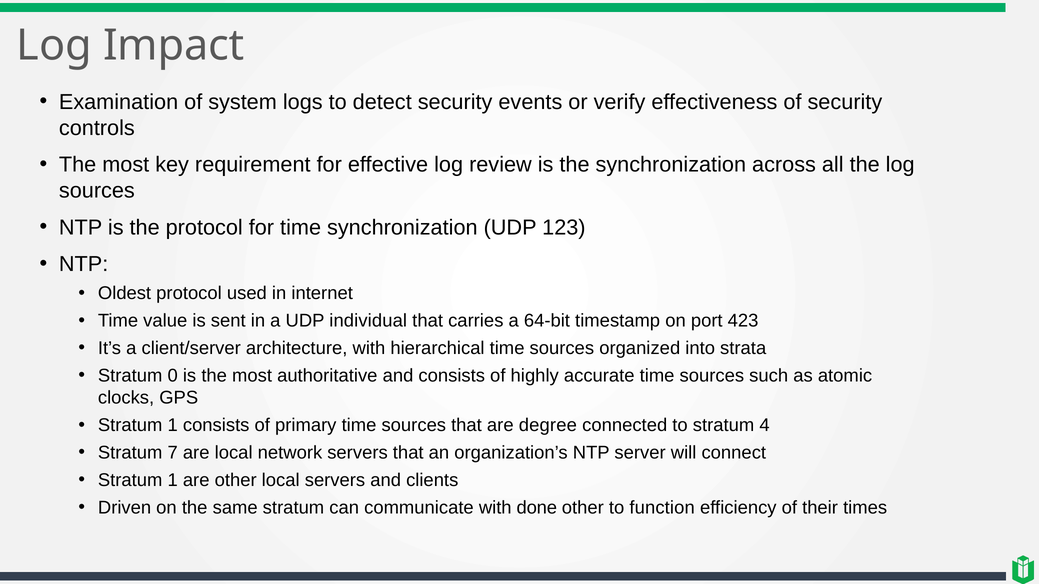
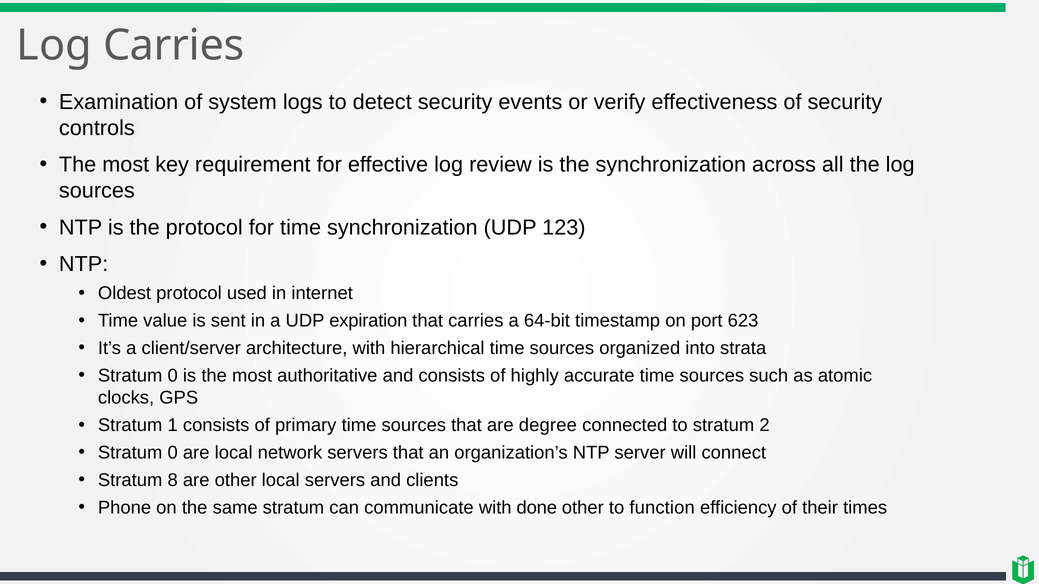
Log Impact: Impact -> Carries
individual: individual -> expiration
423: 423 -> 623
4: 4 -> 2
7 at (173, 453): 7 -> 0
1 at (173, 481): 1 -> 8
Driven: Driven -> Phone
